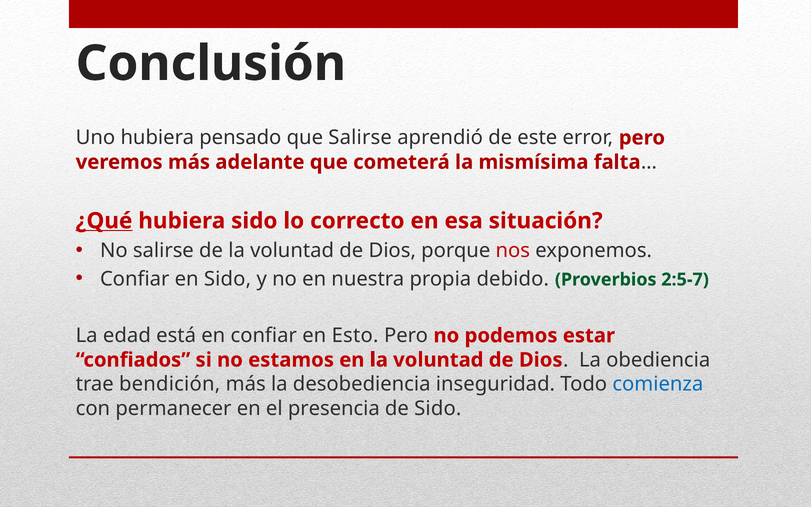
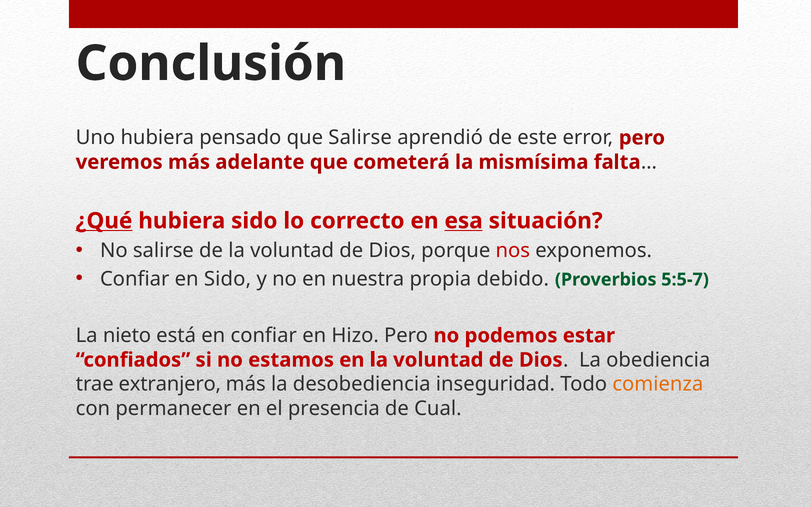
esa underline: none -> present
2:5-7: 2:5-7 -> 5:5-7
edad: edad -> nieto
Esto: Esto -> Hizo
bendición: bendición -> extranjero
comienza colour: blue -> orange
de Sido: Sido -> Cual
